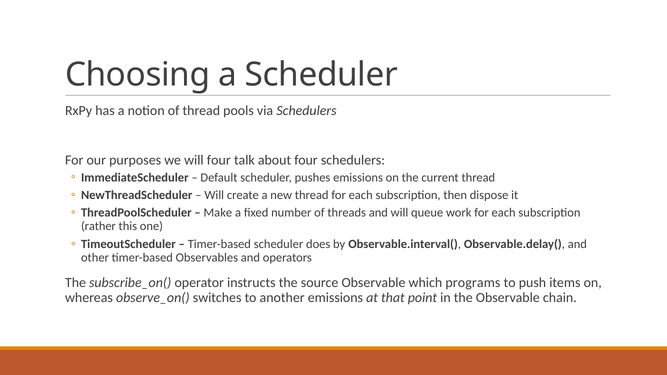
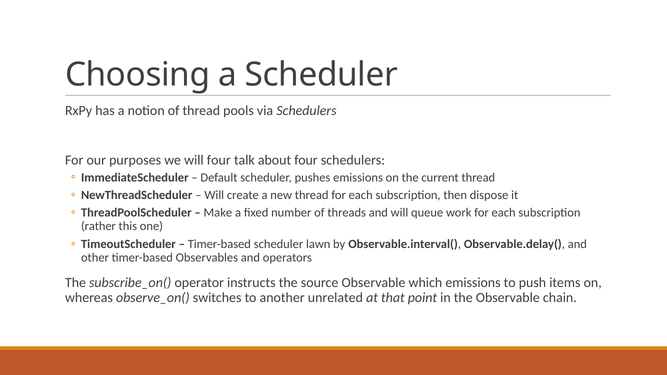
does: does -> lawn
which programs: programs -> emissions
another emissions: emissions -> unrelated
